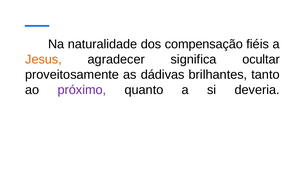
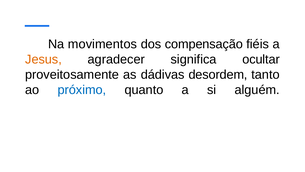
naturalidade: naturalidade -> movimentos
brilhantes: brilhantes -> desordem
próximo colour: purple -> blue
deveria: deveria -> alguém
